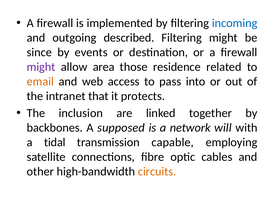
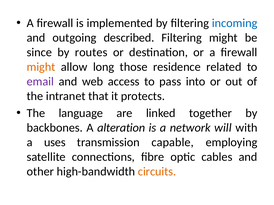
events: events -> routes
might at (41, 67) colour: purple -> orange
area: area -> long
email colour: orange -> purple
inclusion: inclusion -> language
supposed: supposed -> alteration
tidal: tidal -> uses
